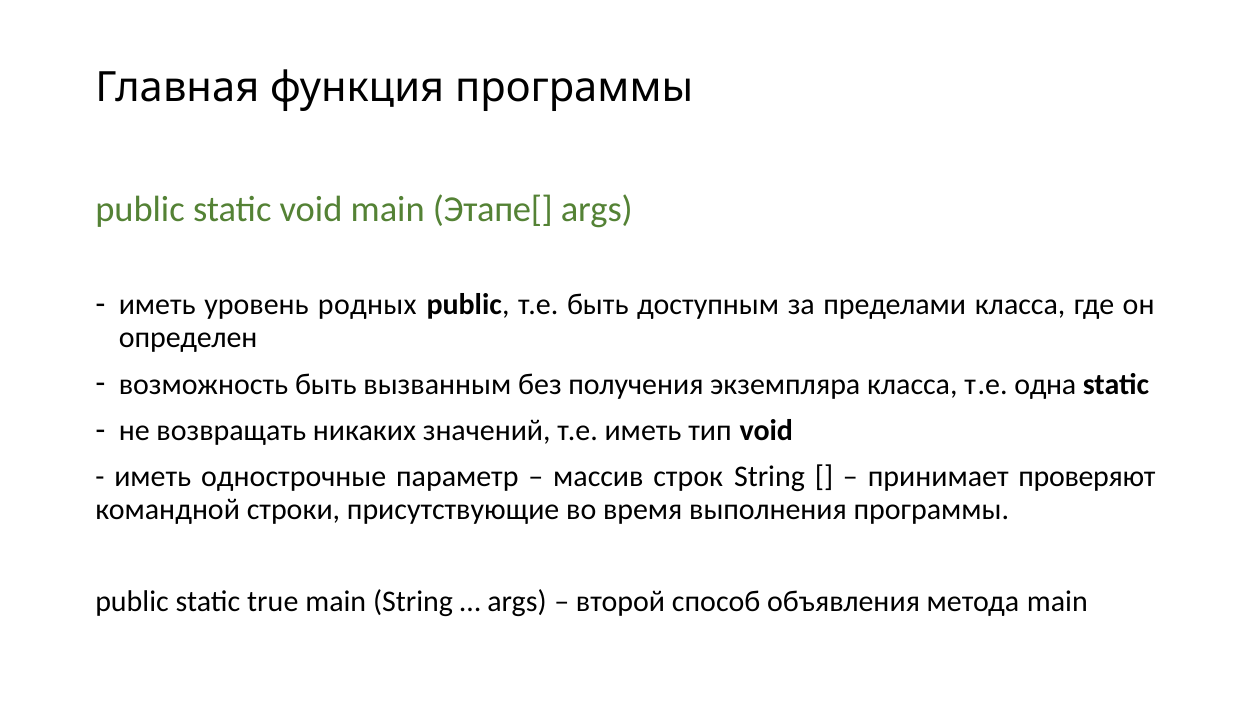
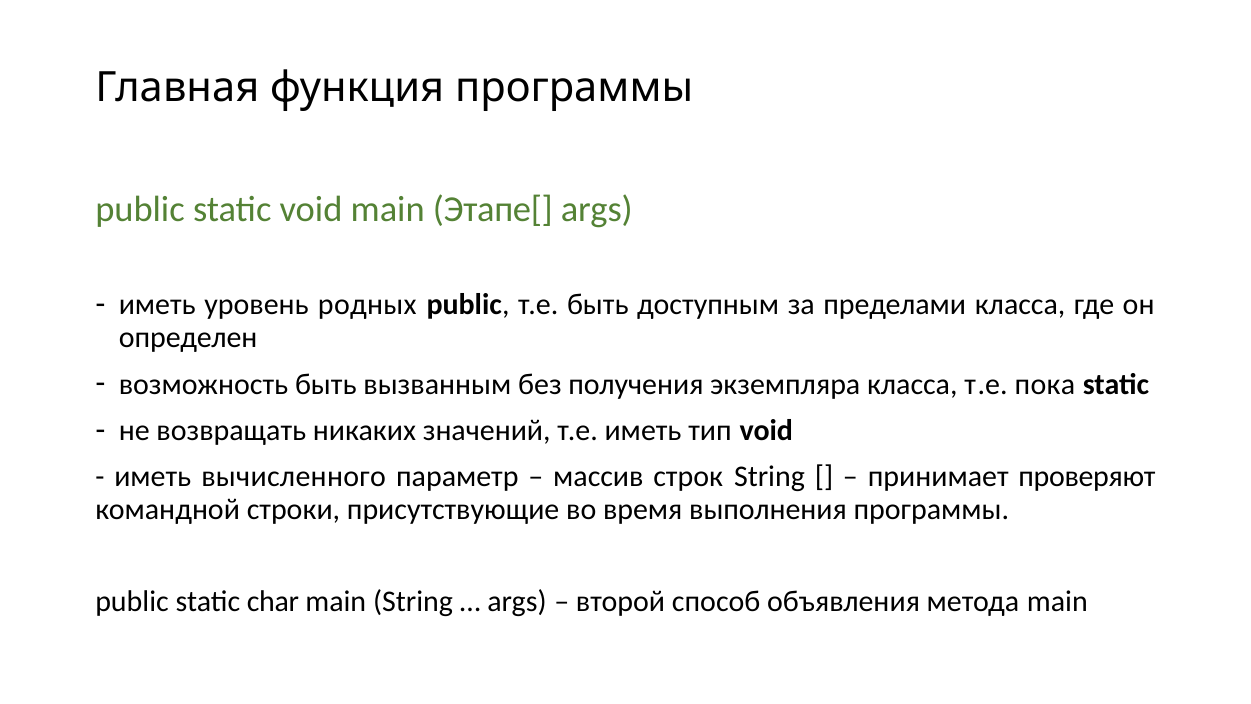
одна: одна -> пока
однострочные: однострочные -> вычисленного
true: true -> char
